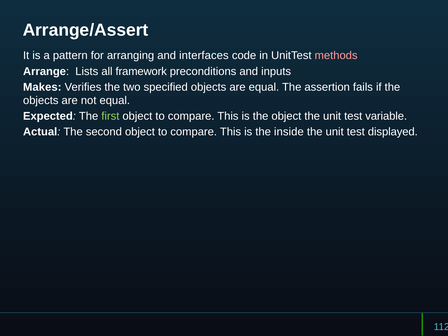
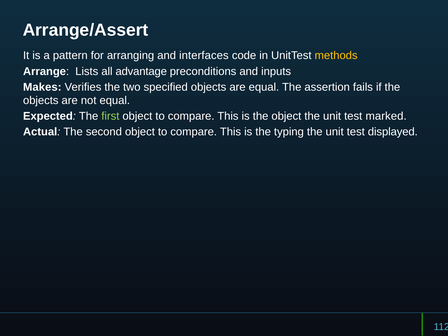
methods colour: pink -> yellow
framework: framework -> advantage
variable: variable -> marked
inside: inside -> typing
